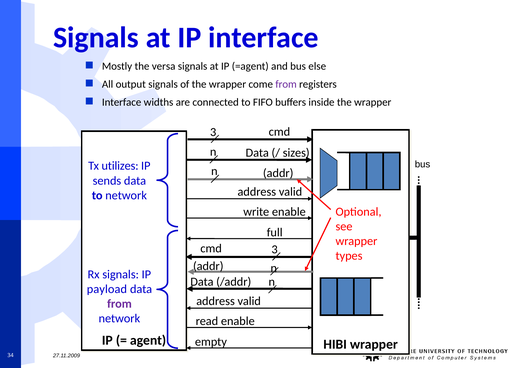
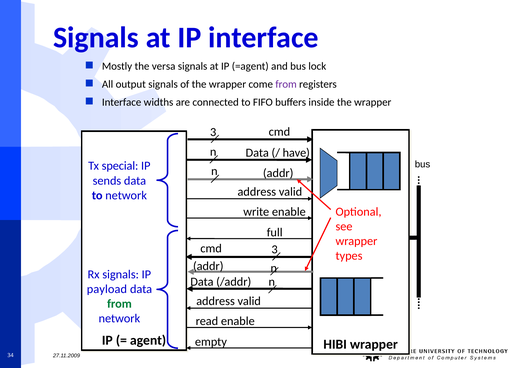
else: else -> lock
sizes: sizes -> have
utilizes: utilizes -> special
from at (119, 304) colour: purple -> green
